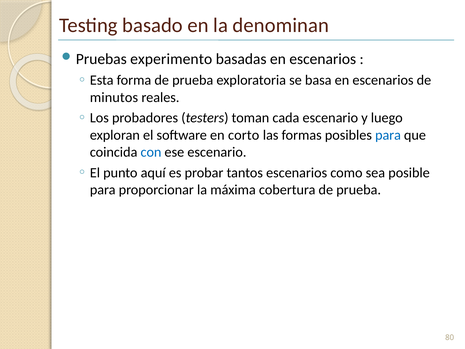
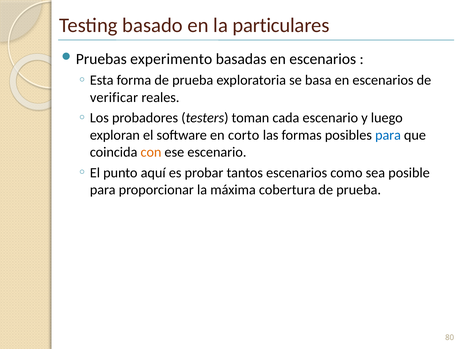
denominan: denominan -> particulares
minutos: minutos -> verificar
con colour: blue -> orange
